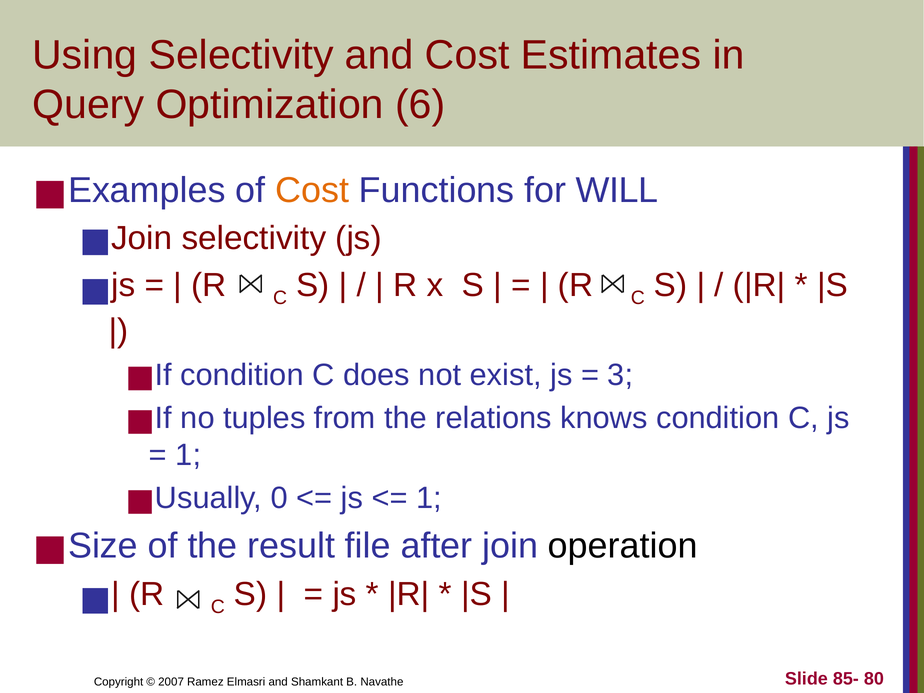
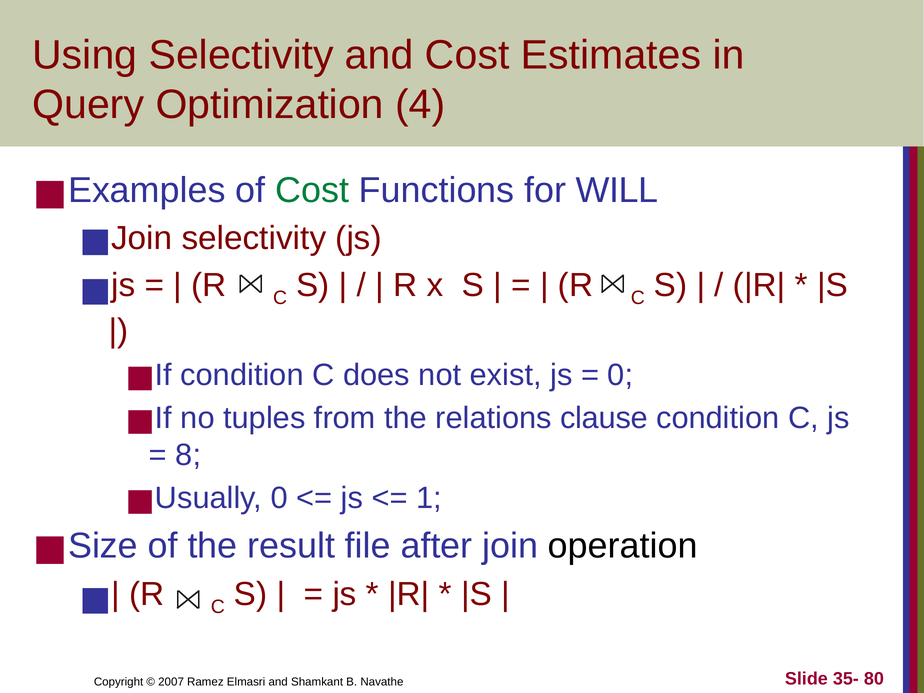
6: 6 -> 4
Cost at (312, 190) colour: orange -> green
3 at (620, 375): 3 -> 0
knows: knows -> clause
1 at (188, 455): 1 -> 8
85-: 85- -> 35-
